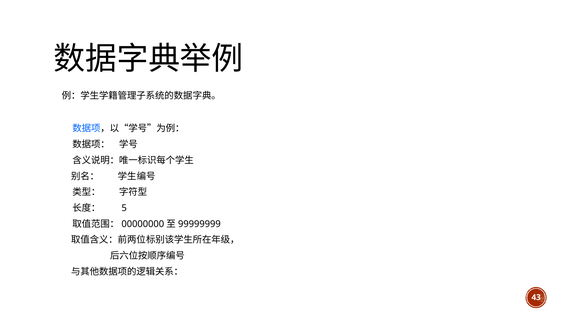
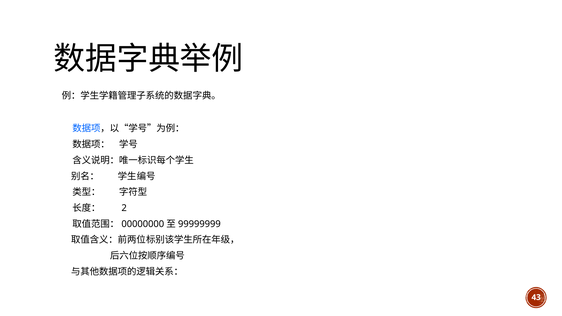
5: 5 -> 2
